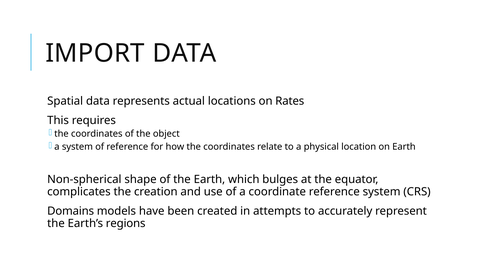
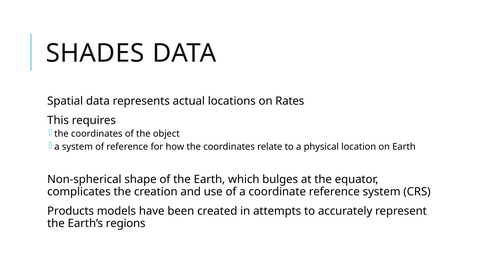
IMPORT: IMPORT -> SHADES
Domains: Domains -> Products
